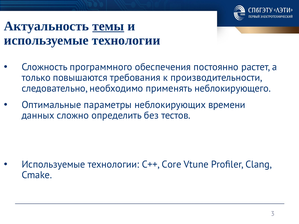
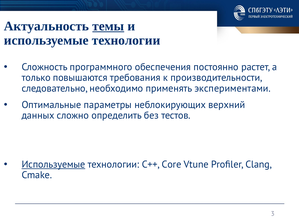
неблокирующего: неблокирующего -> экспериментами
времени: времени -> верхний
Используемые at (53, 165) underline: none -> present
